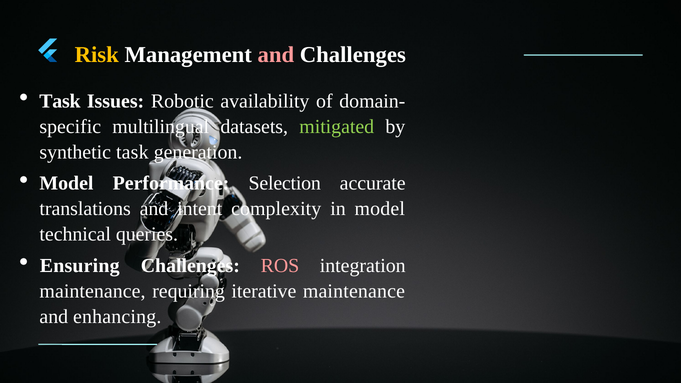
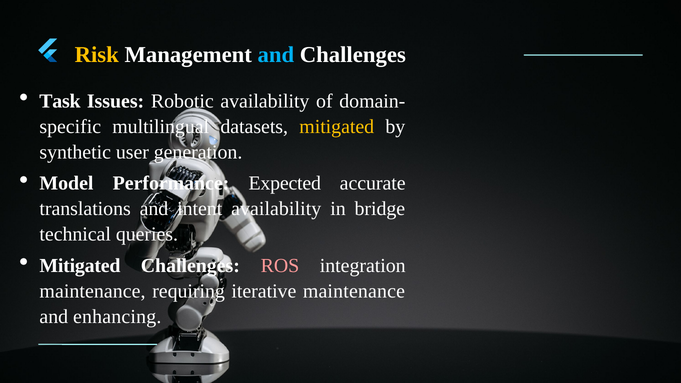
and at (276, 55) colour: pink -> light blue
mitigated at (337, 127) colour: light green -> yellow
synthetic task: task -> user
Selection: Selection -> Expected
intent complexity: complexity -> availability
in model: model -> bridge
Ensuring at (80, 266): Ensuring -> Mitigated
